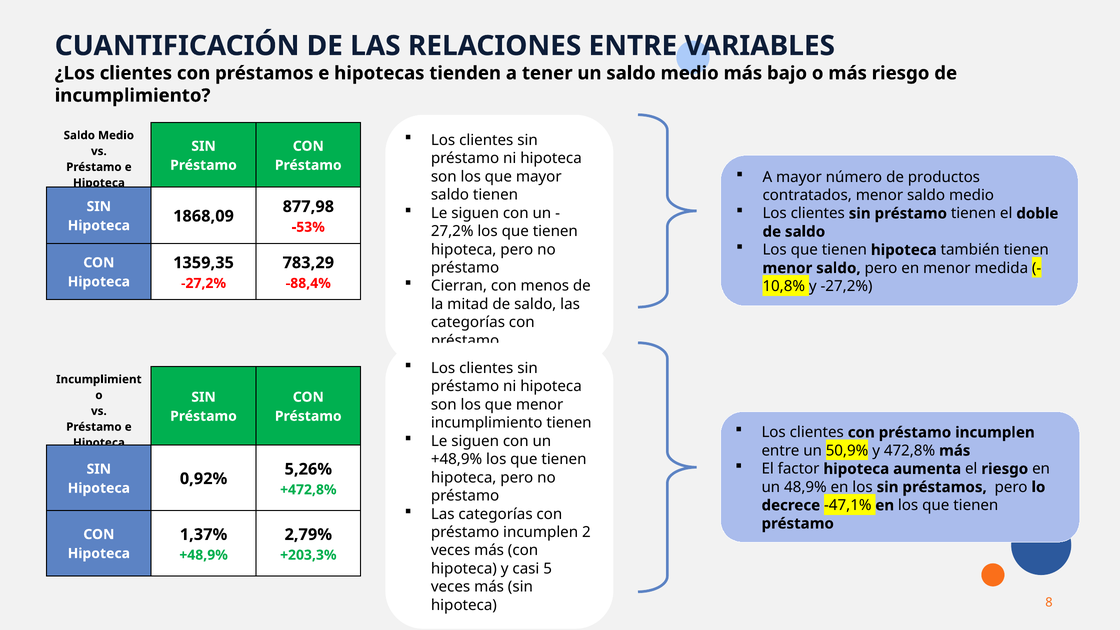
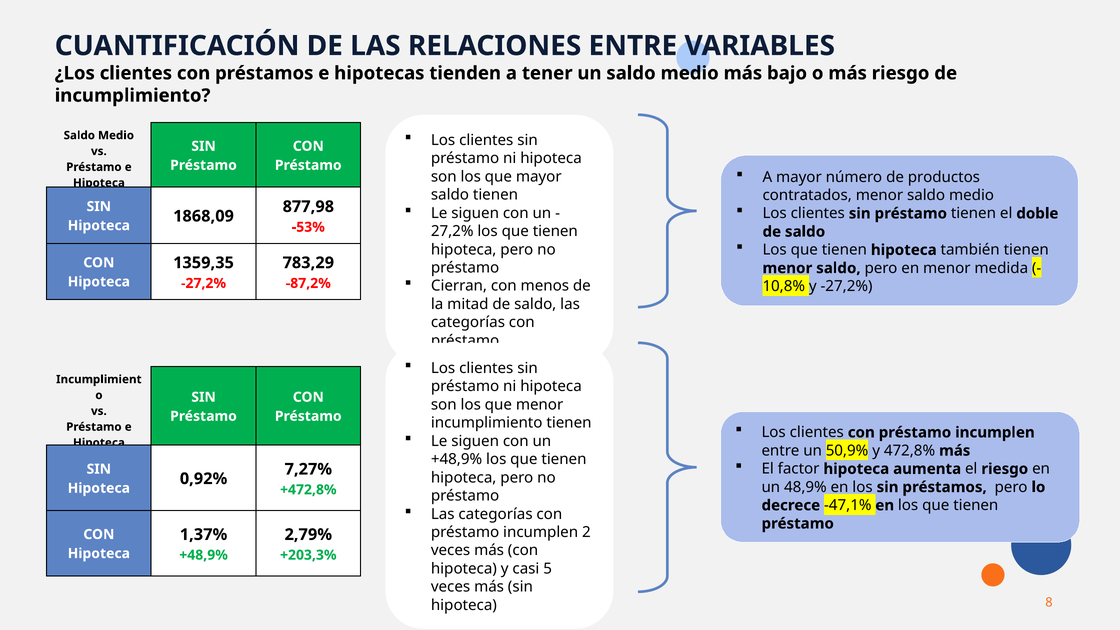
-88,4%: -88,4% -> -87,2%
5,26%: 5,26% -> 7,27%
